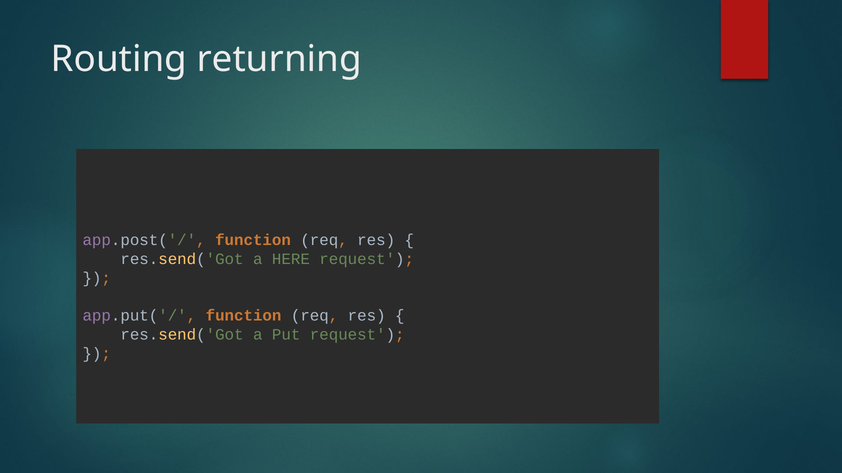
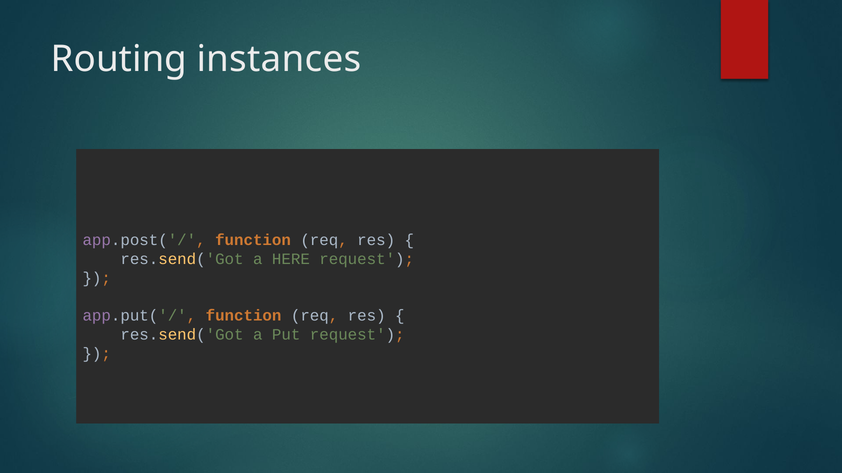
returning: returning -> instances
